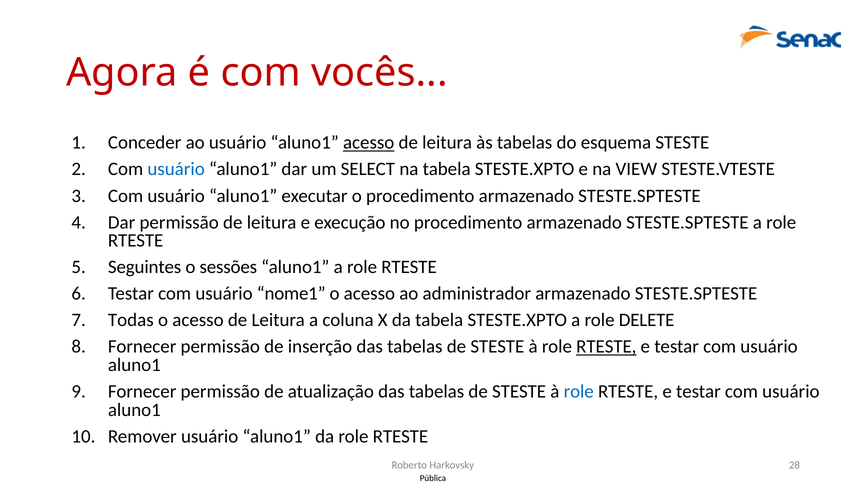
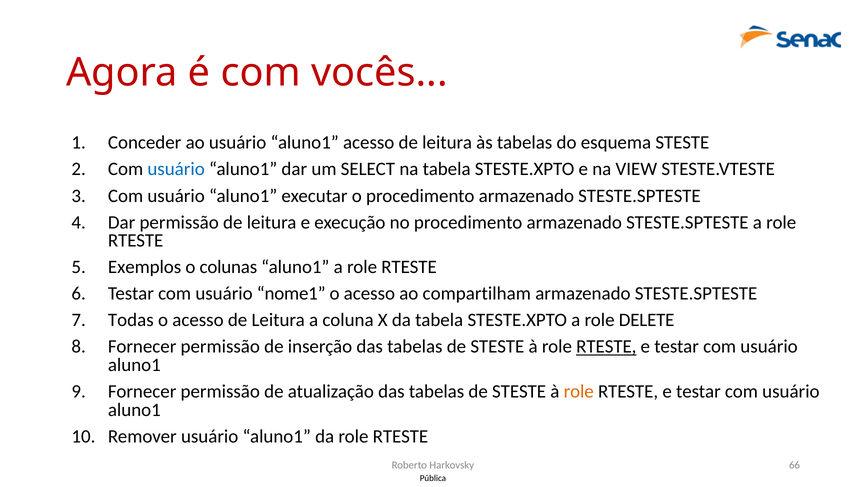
acesso at (369, 143) underline: present -> none
Seguintes: Seguintes -> Exemplos
sessões: sessões -> colunas
administrador: administrador -> compartilham
role at (579, 392) colour: blue -> orange
28: 28 -> 66
